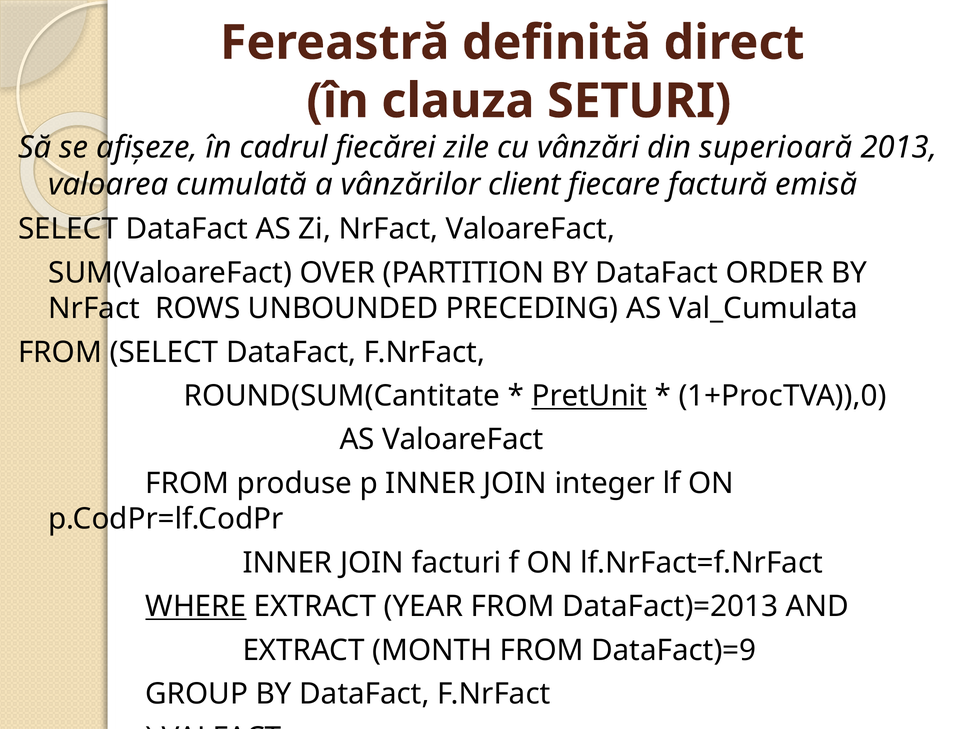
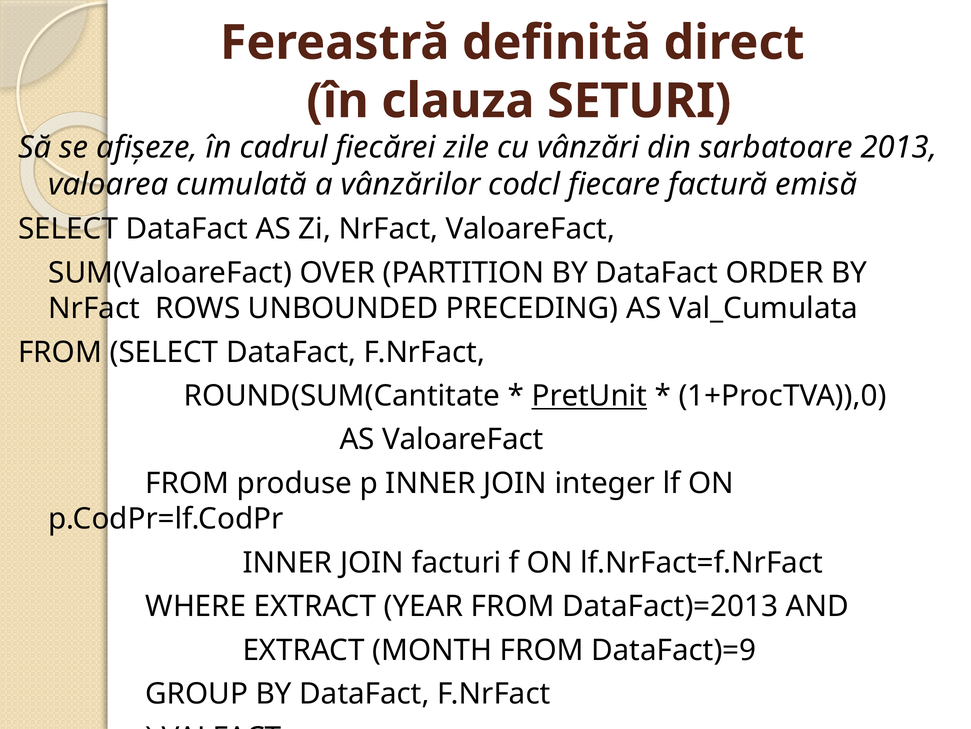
superioară: superioară -> sarbatoare
client: client -> codcl
WHERE underline: present -> none
